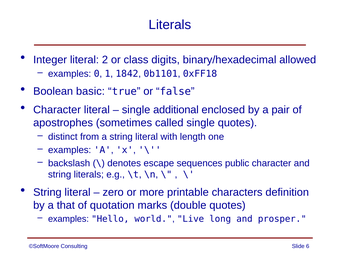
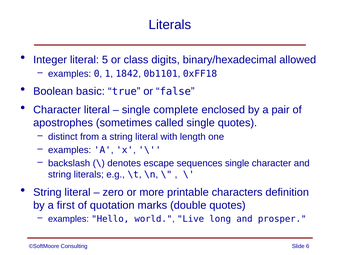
2: 2 -> 5
additional: additional -> complete
sequences public: public -> single
that: that -> first
